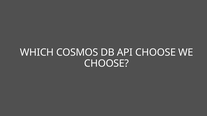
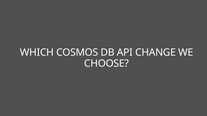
API CHOOSE: CHOOSE -> CHANGE
